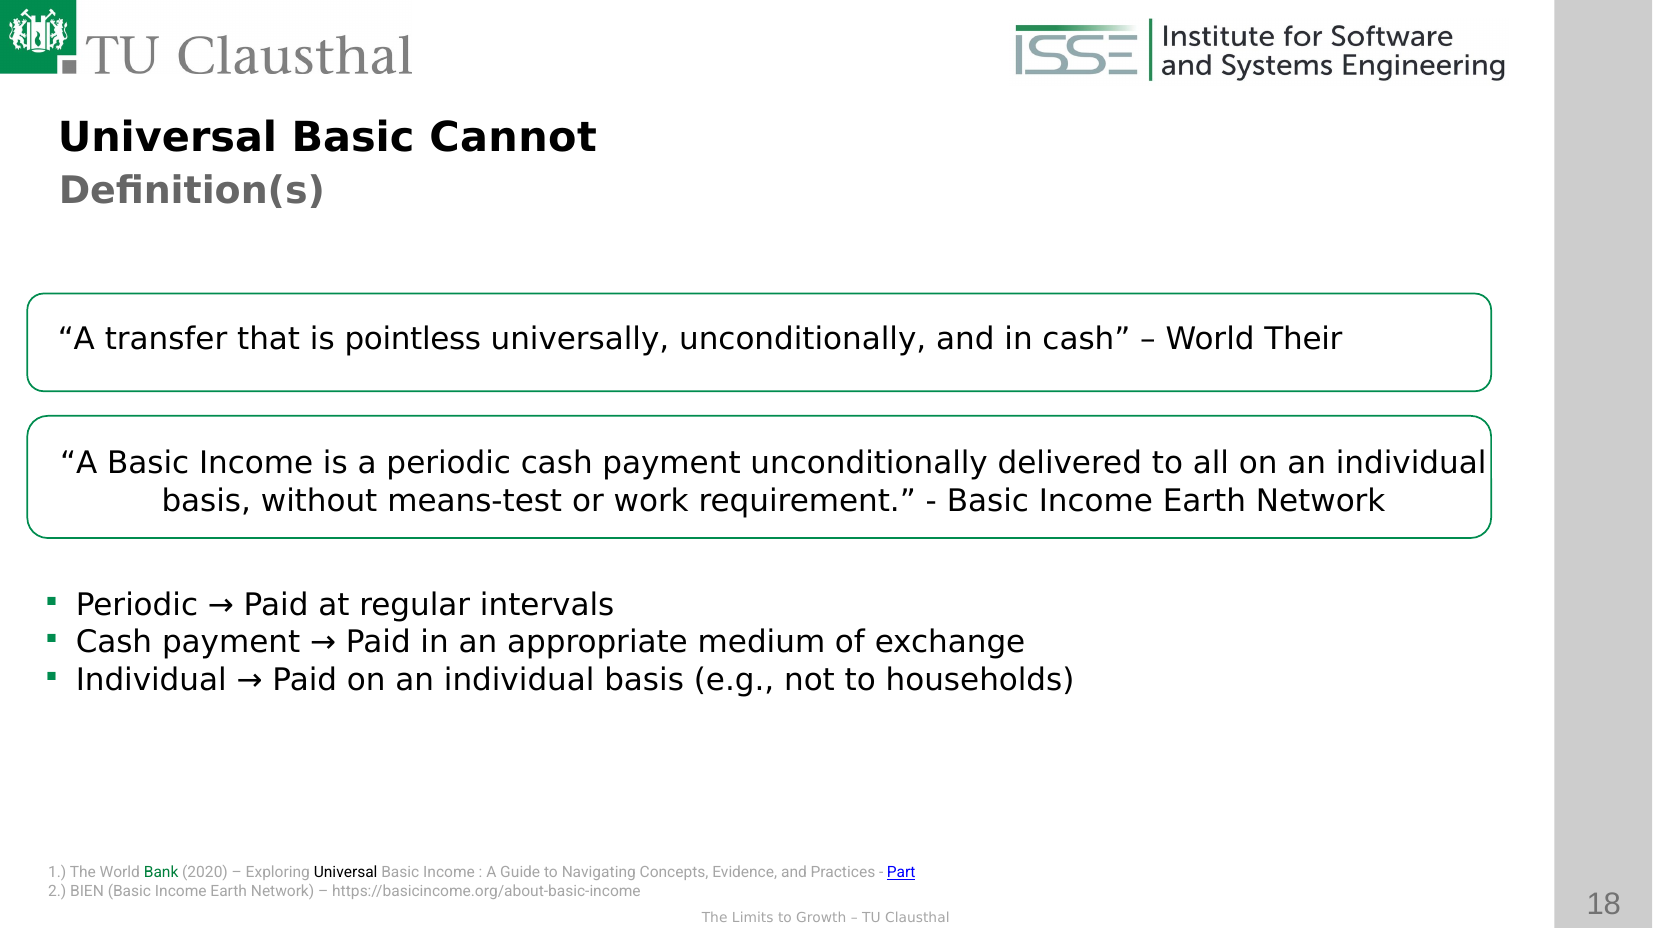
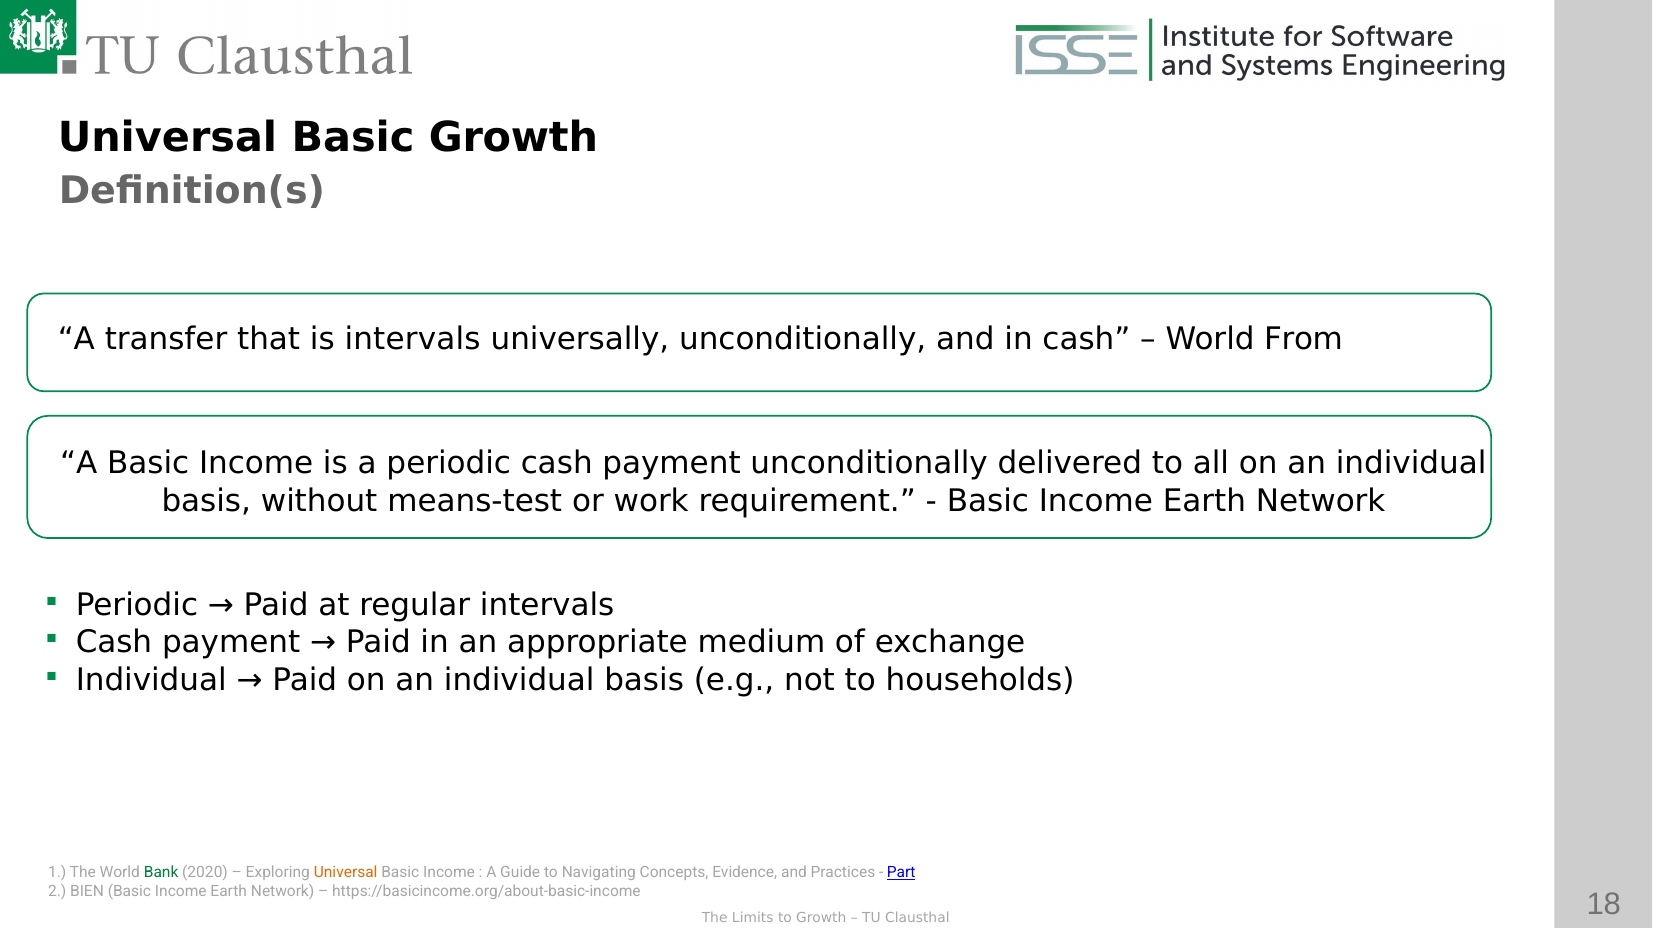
Basic Cannot: Cannot -> Growth
is pointless: pointless -> intervals
Their: Their -> From
Universal at (346, 872) colour: black -> orange
